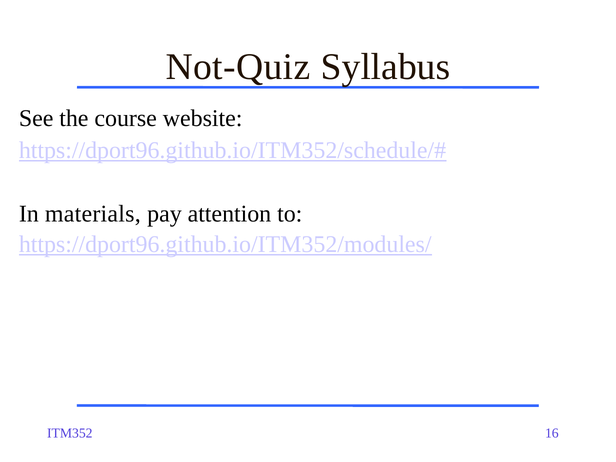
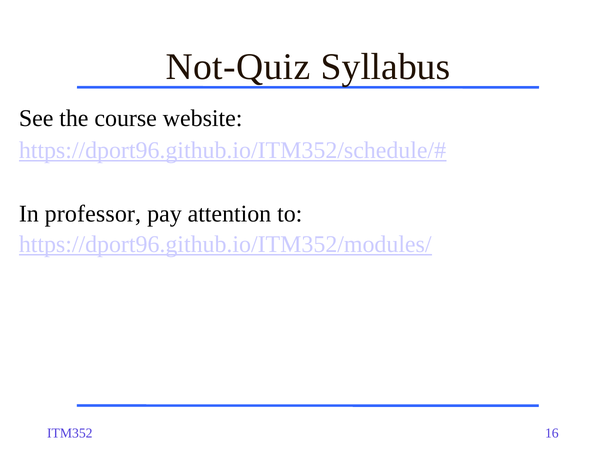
materials: materials -> professor
